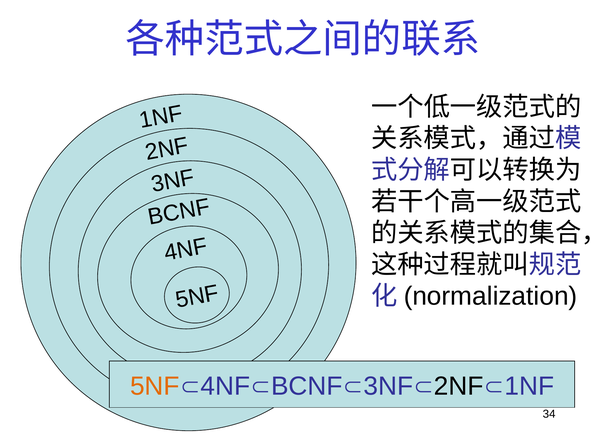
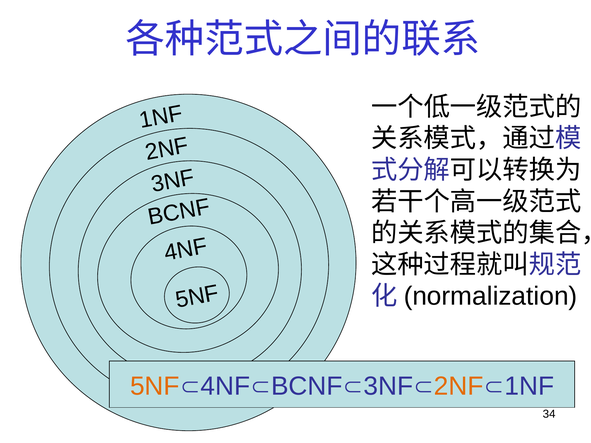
2NF colour: black -> orange
